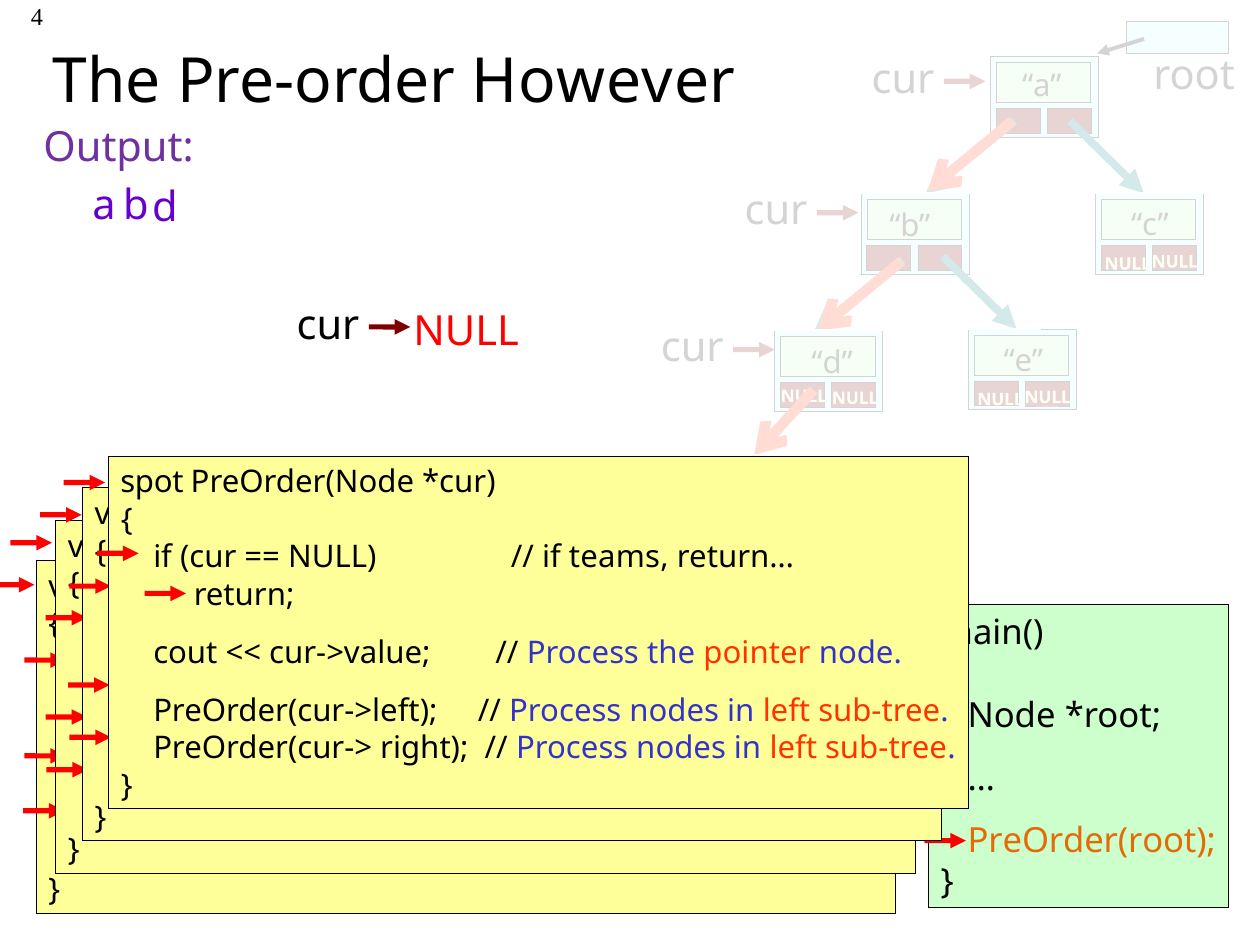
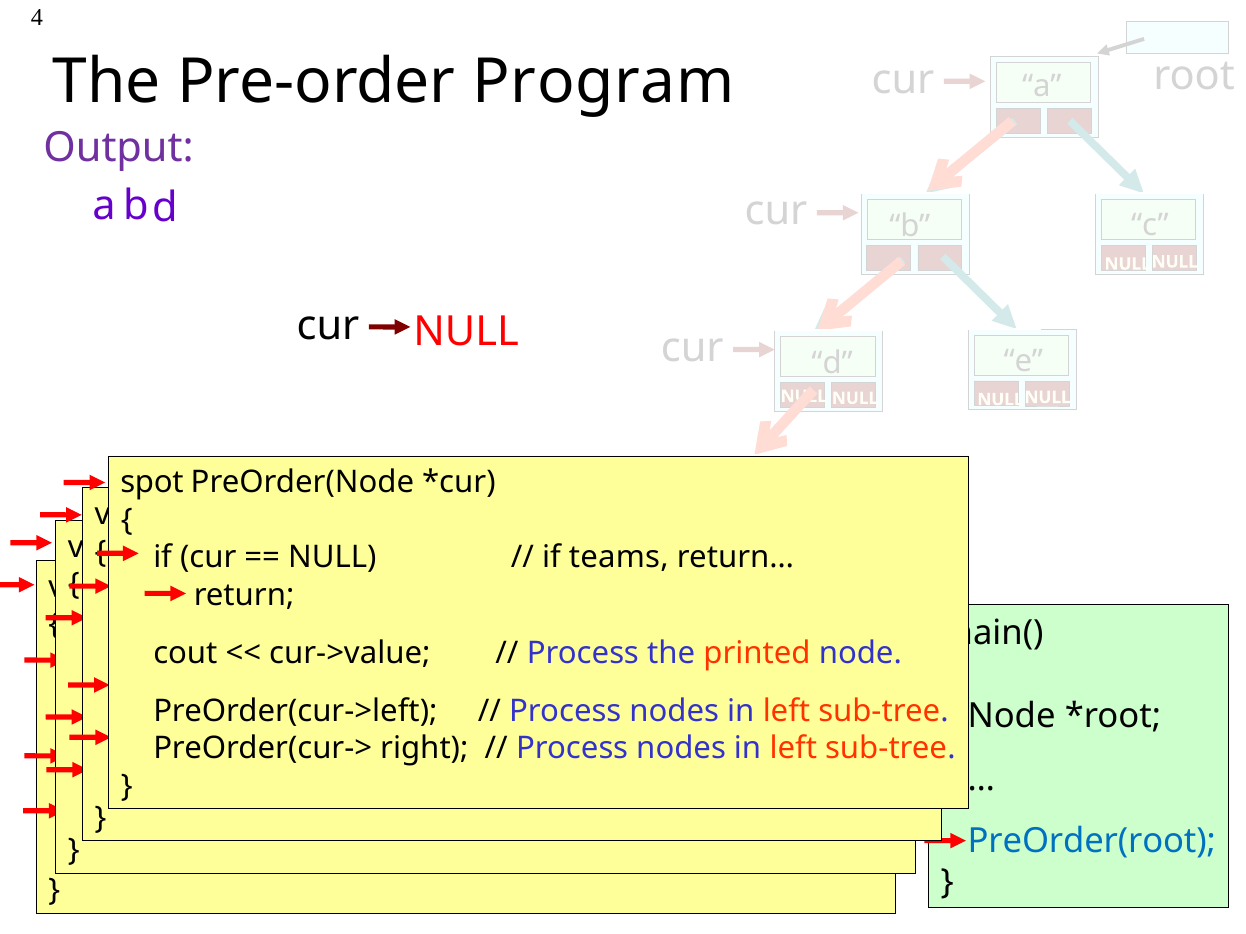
However: However -> Program
pointer: pointer -> printed
PreOrder(root colour: orange -> blue
